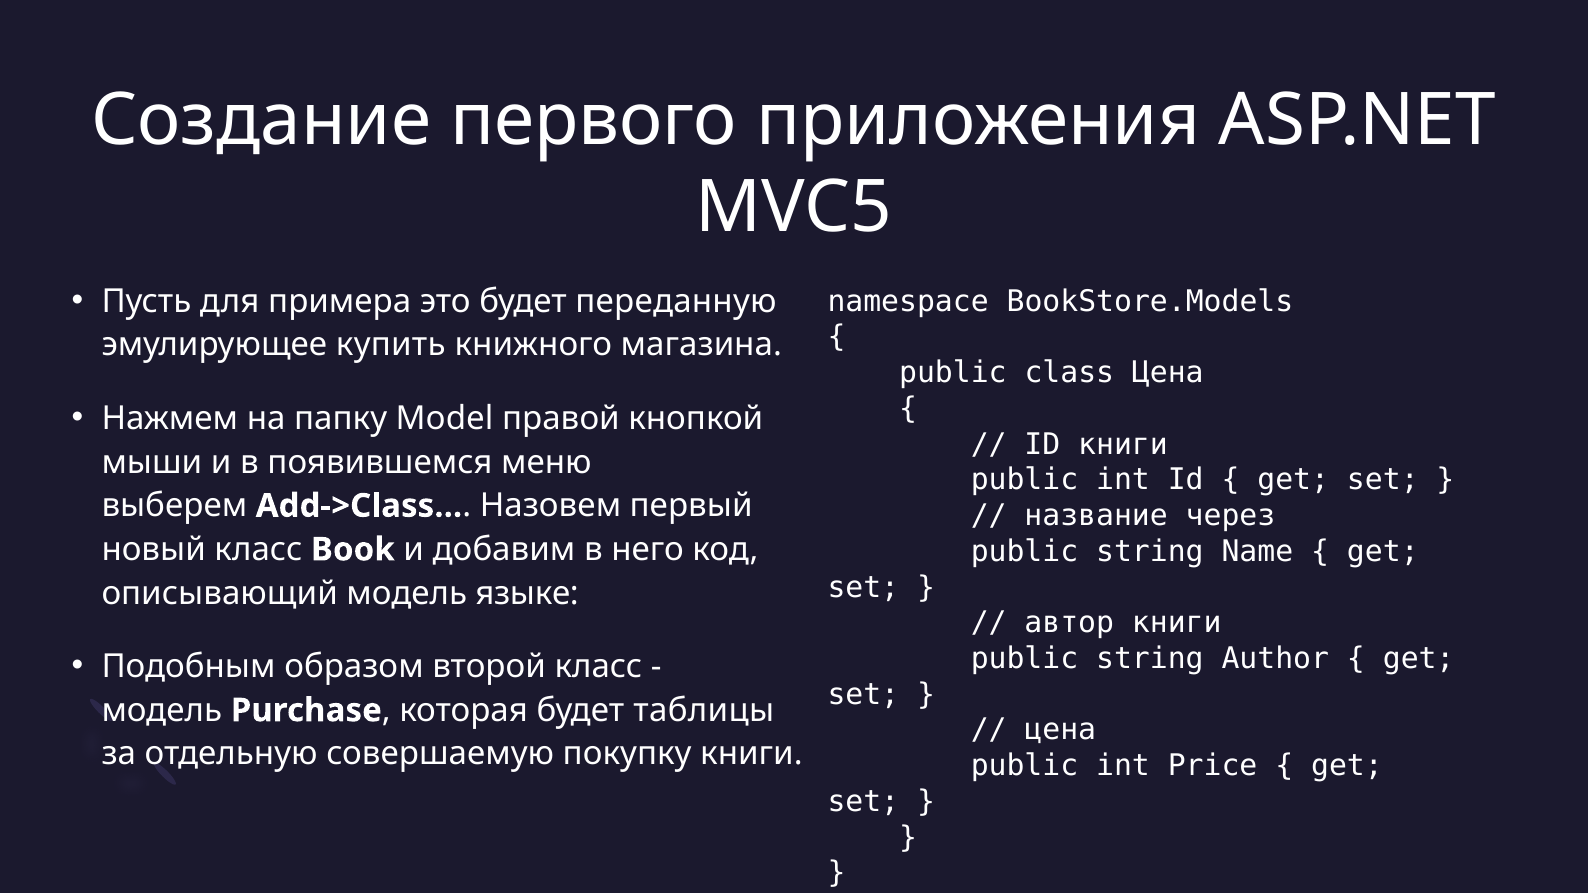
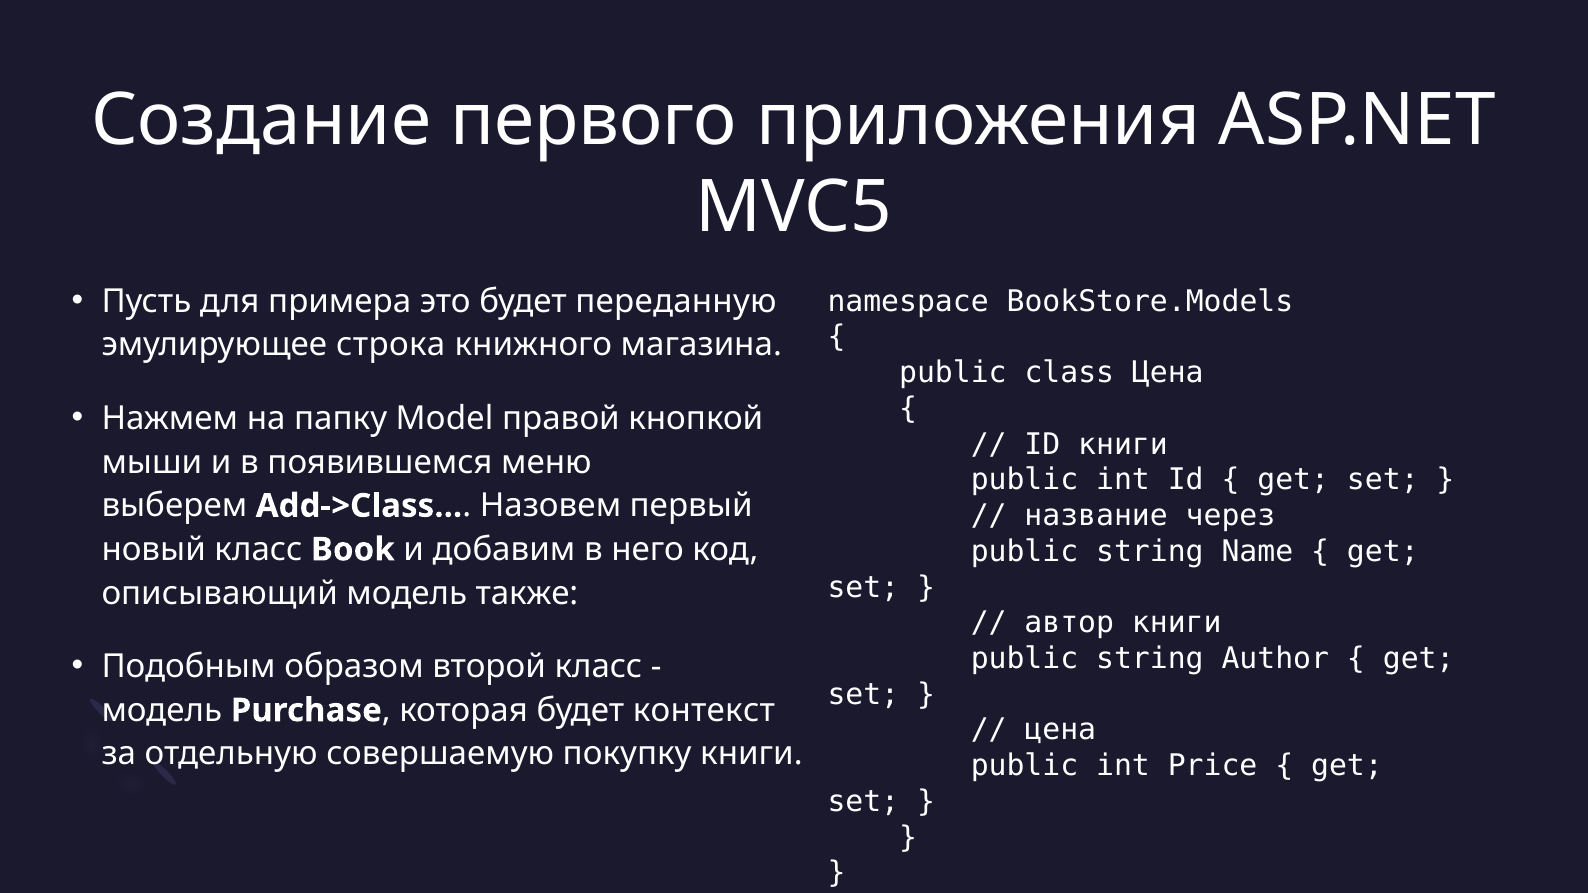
купить: купить -> строка
языке: языке -> также
таблицы: таблицы -> контекст
